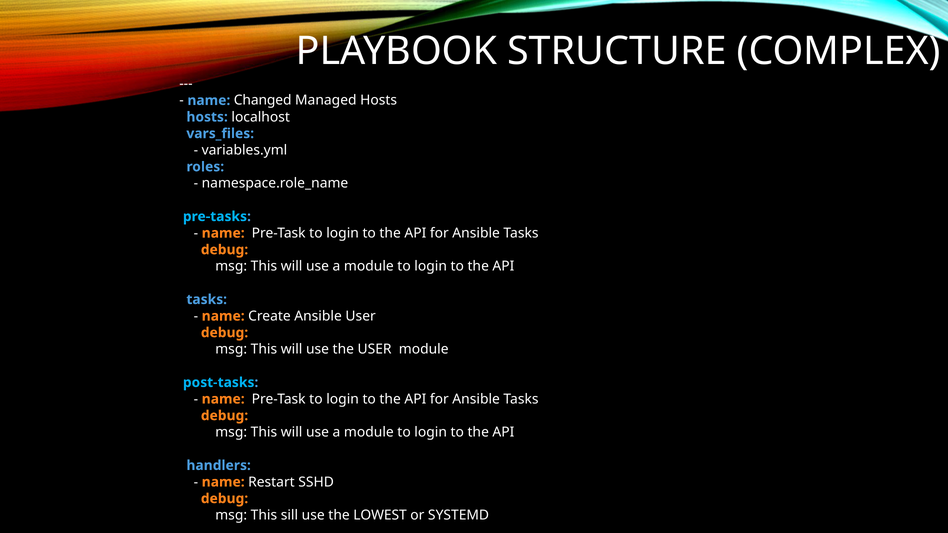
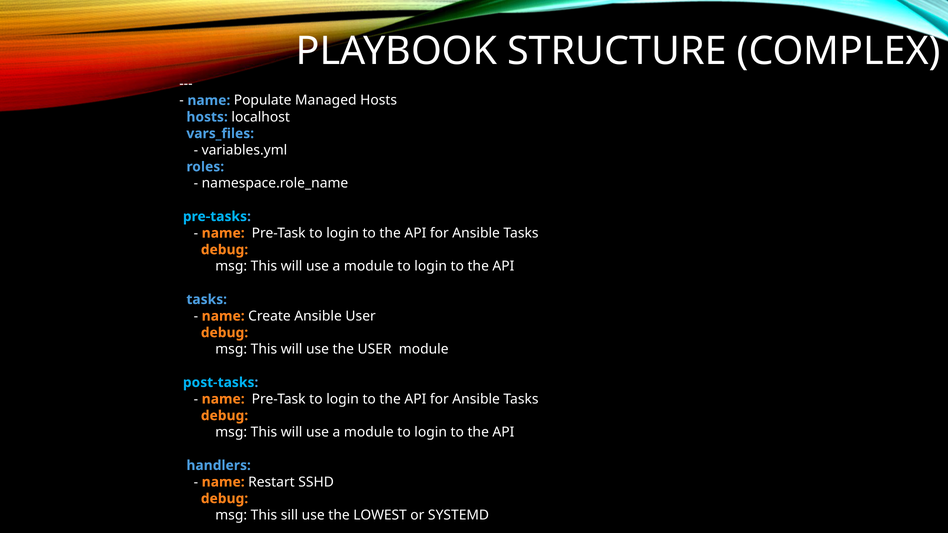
Changed: Changed -> Populate
